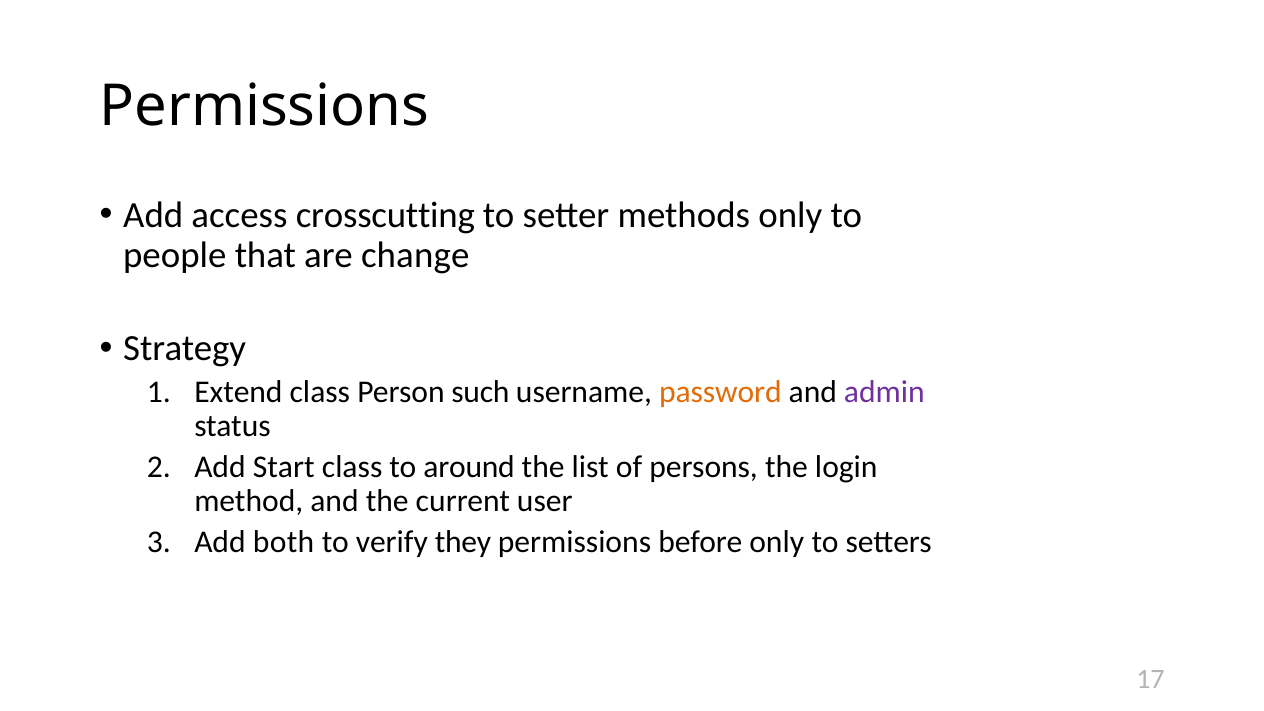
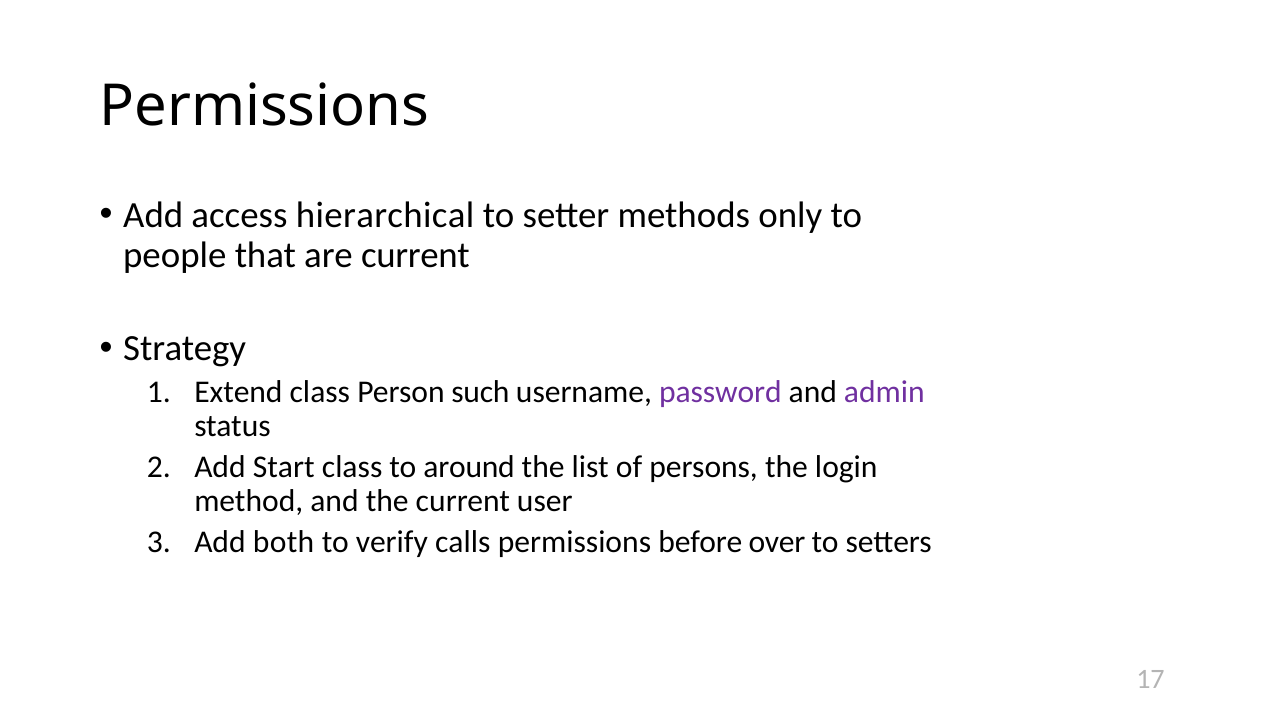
crosscutting: crosscutting -> hierarchical
are change: change -> current
password colour: orange -> purple
they: they -> calls
before only: only -> over
